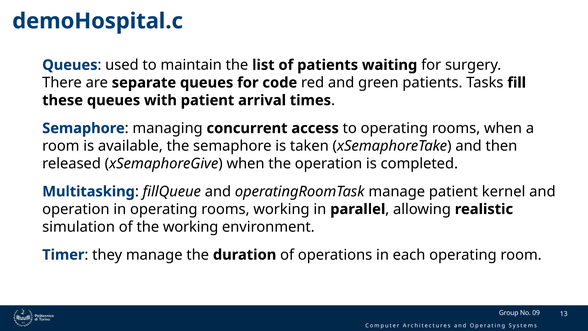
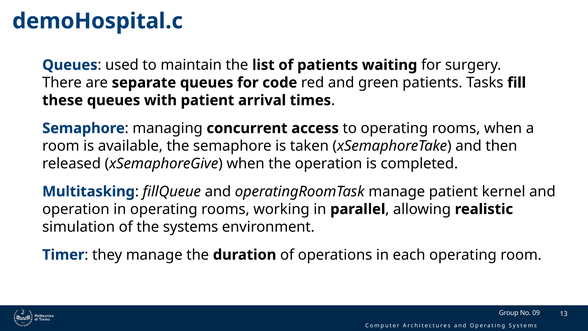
the working: working -> systems
